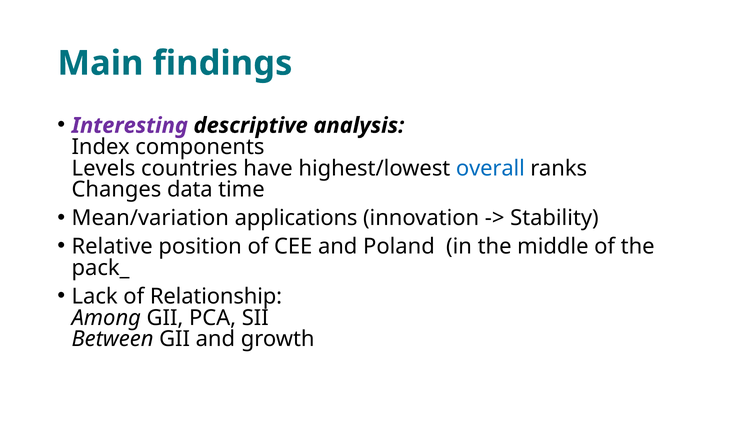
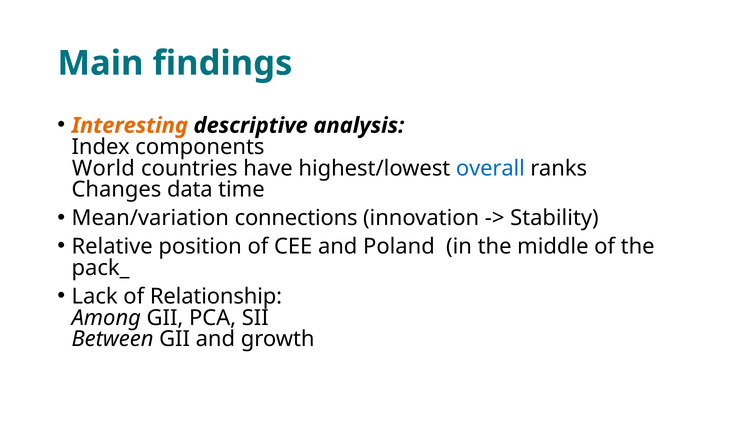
Interesting colour: purple -> orange
Levels: Levels -> World
applications: applications -> connections
